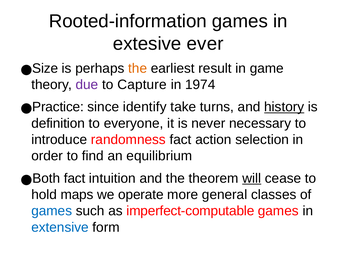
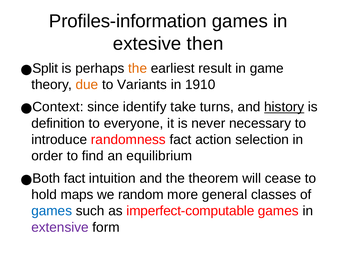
Rooted-information: Rooted-information -> Profiles-information
ever: ever -> then
Size: Size -> Split
due colour: purple -> orange
Capture: Capture -> Variants
1974: 1974 -> 1910
Practice: Practice -> Context
will underline: present -> none
operate: operate -> random
extensive colour: blue -> purple
